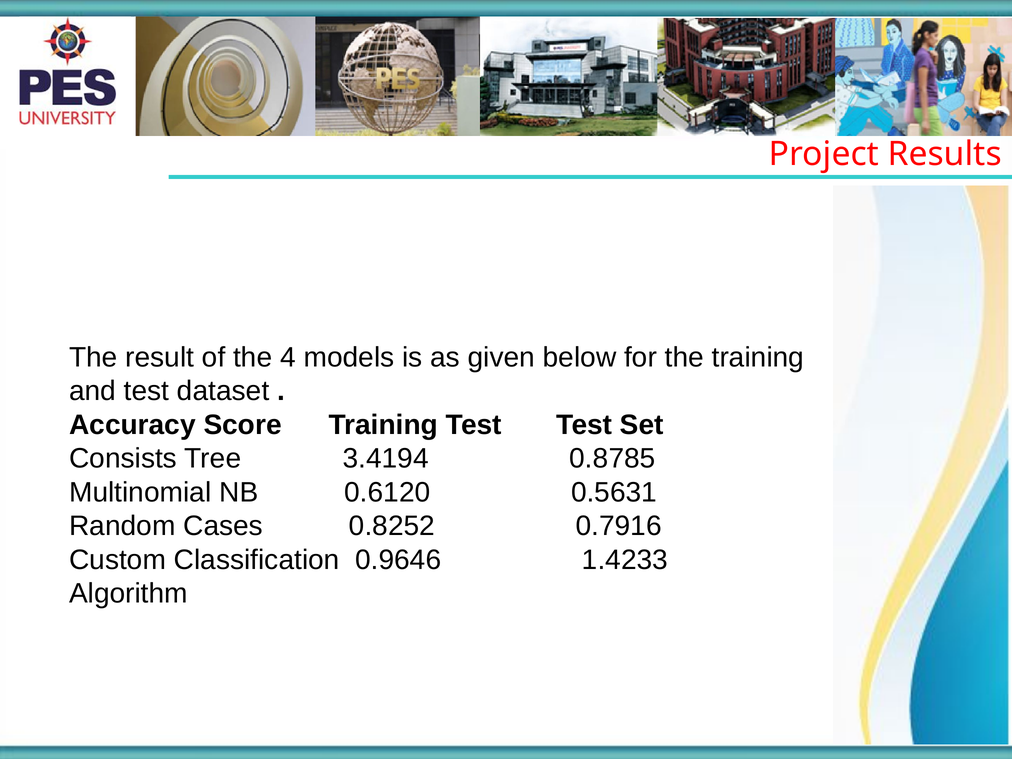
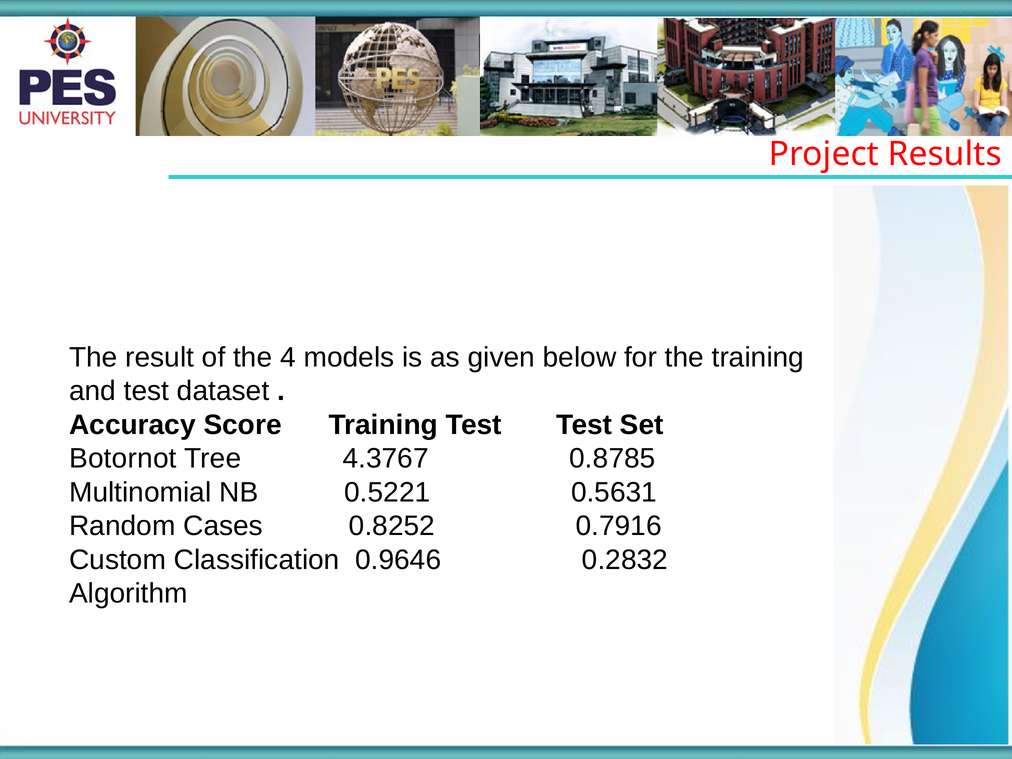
Consists: Consists -> Botornot
3.4194: 3.4194 -> 4.3767
0.6120: 0.6120 -> 0.5221
1.4233: 1.4233 -> 0.2832
